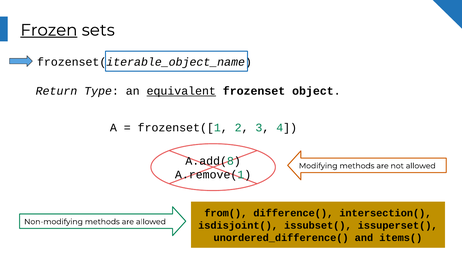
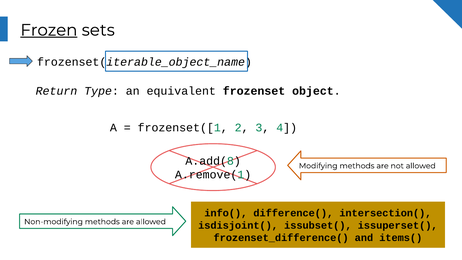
equivalent underline: present -> none
from(: from( -> info(
unordered_difference(: unordered_difference( -> frozenset_difference(
